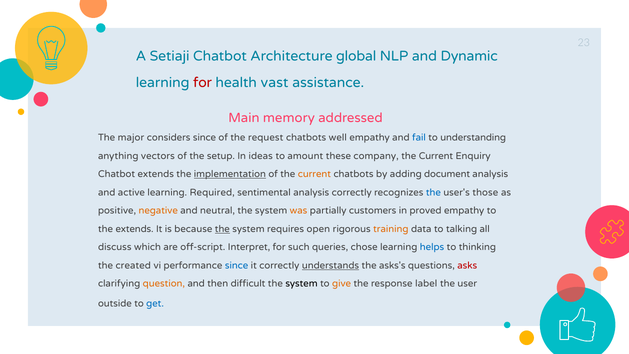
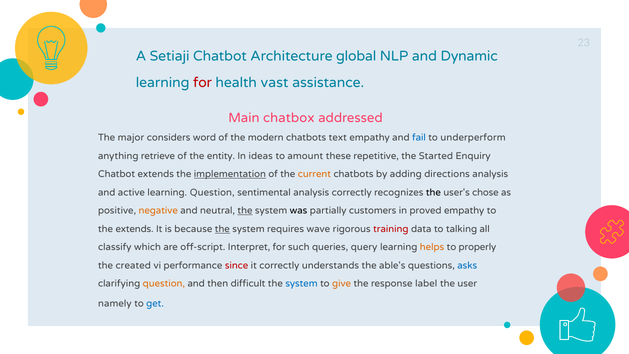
memory: memory -> chatbox
considers since: since -> word
request: request -> modern
well: well -> text
understanding: understanding -> underperform
vectors: vectors -> retrieve
setup: setup -> entity
company: company -> repetitive
Current at (436, 156): Current -> Started
document: document -> directions
learning Required: Required -> Question
the at (433, 192) colour: blue -> black
those: those -> chose
the at (245, 211) underline: none -> present
was colour: orange -> black
open: open -> wave
training colour: orange -> red
discuss: discuss -> classify
chose: chose -> query
helps colour: blue -> orange
thinking: thinking -> properly
since at (237, 265) colour: blue -> red
understands underline: present -> none
asks's: asks's -> able's
asks colour: red -> blue
system at (301, 284) colour: black -> blue
outside: outside -> namely
